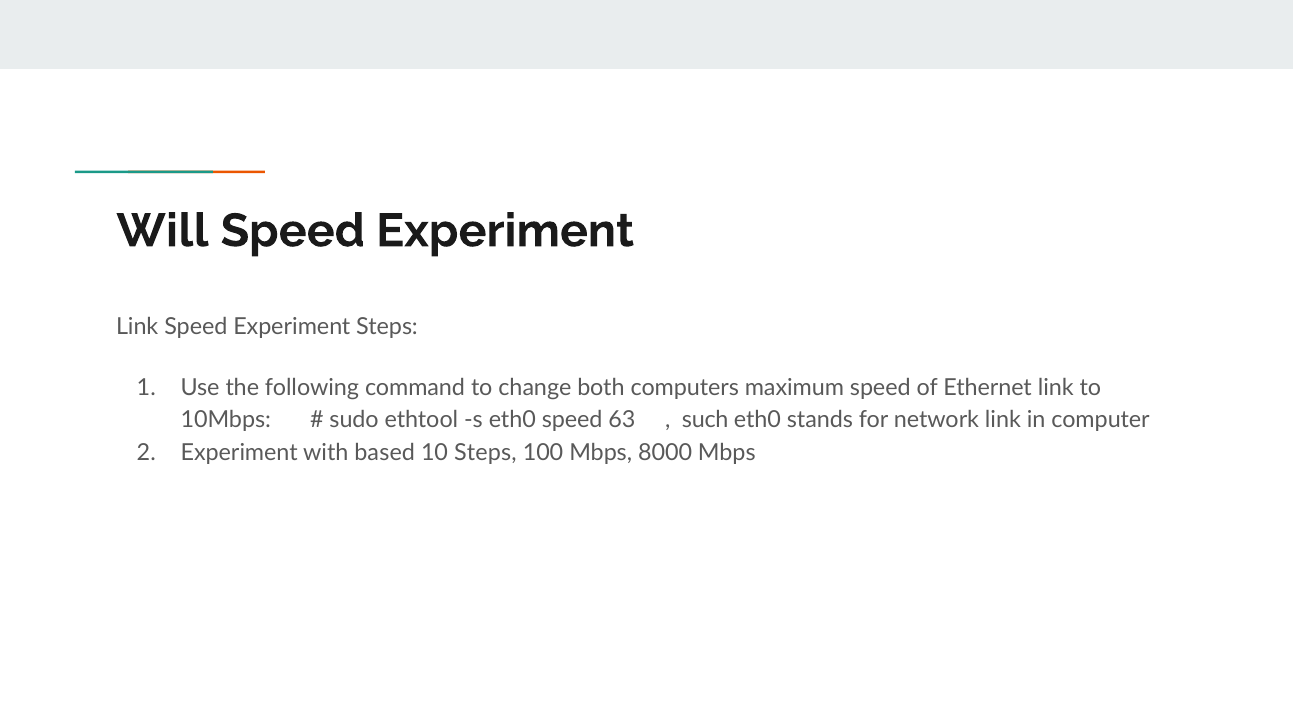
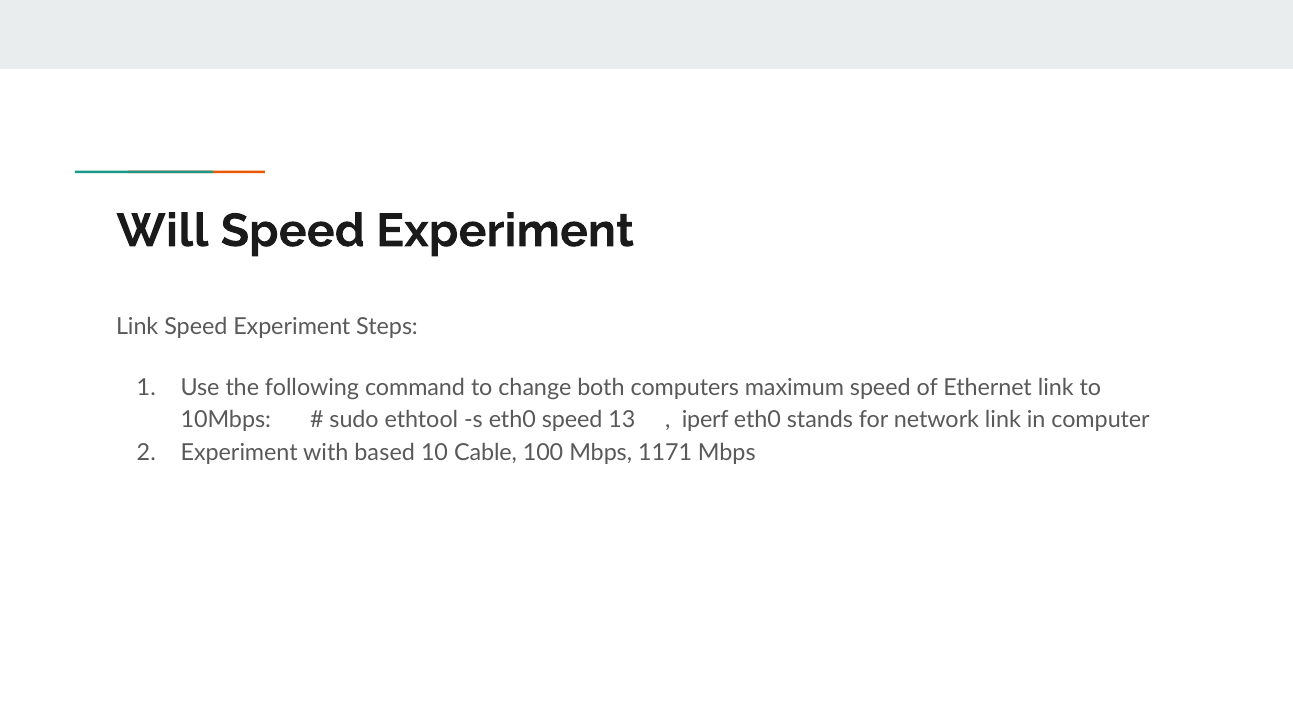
63: 63 -> 13
such: such -> iperf
10 Steps: Steps -> Cable
8000: 8000 -> 1171
